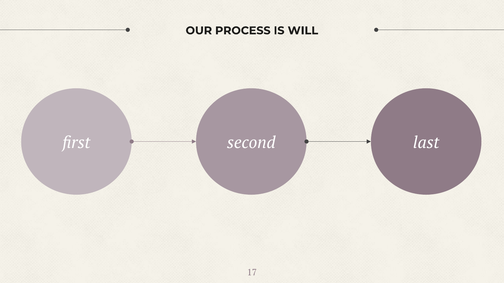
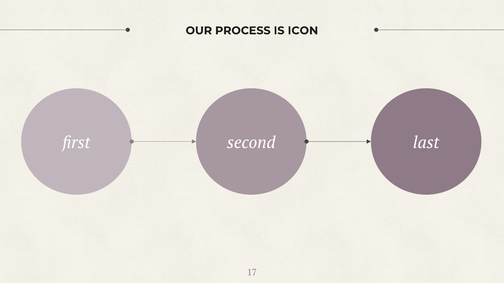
WILL: WILL -> ICON
